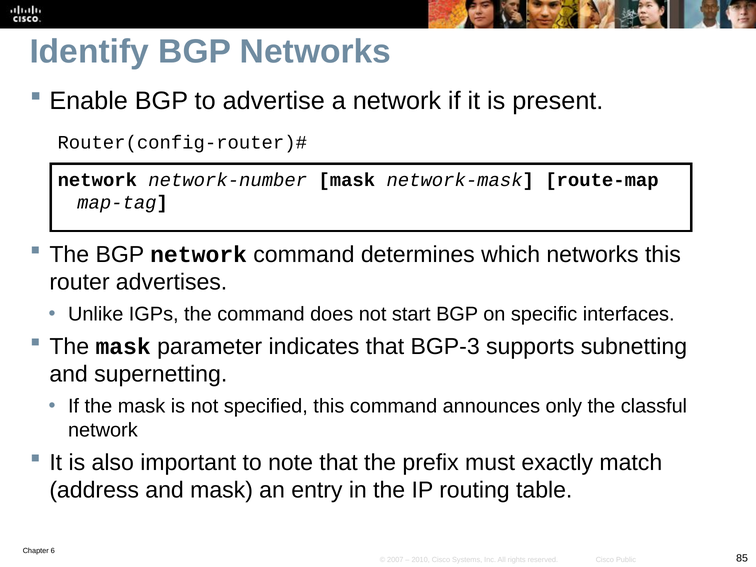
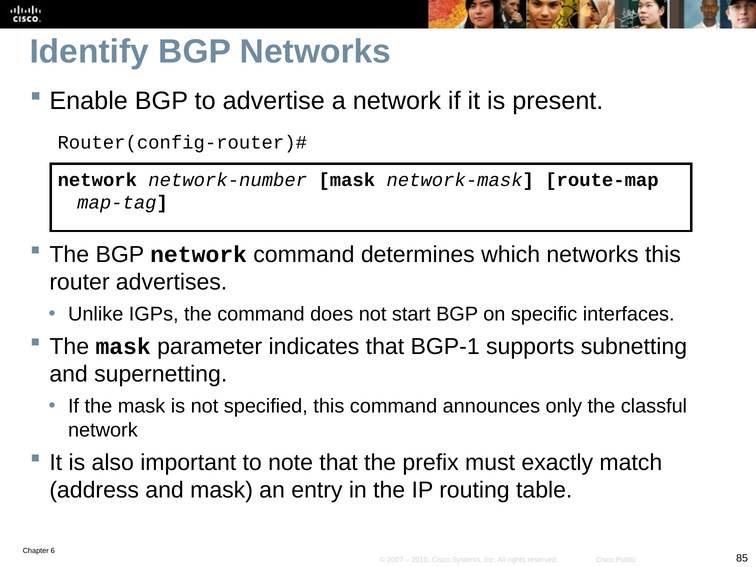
BGP-3: BGP-3 -> BGP-1
